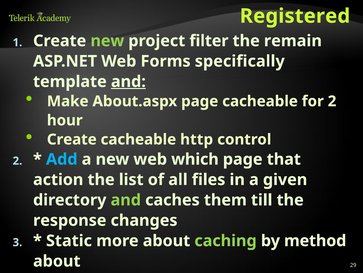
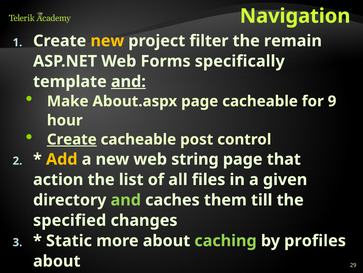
Registered: Registered -> Navigation
new at (107, 41) colour: light green -> yellow
for 2: 2 -> 9
Create at (72, 139) underline: none -> present
cacheable http: http -> post
Add colour: light blue -> yellow
which: which -> string
response: response -> specified
method: method -> profiles
